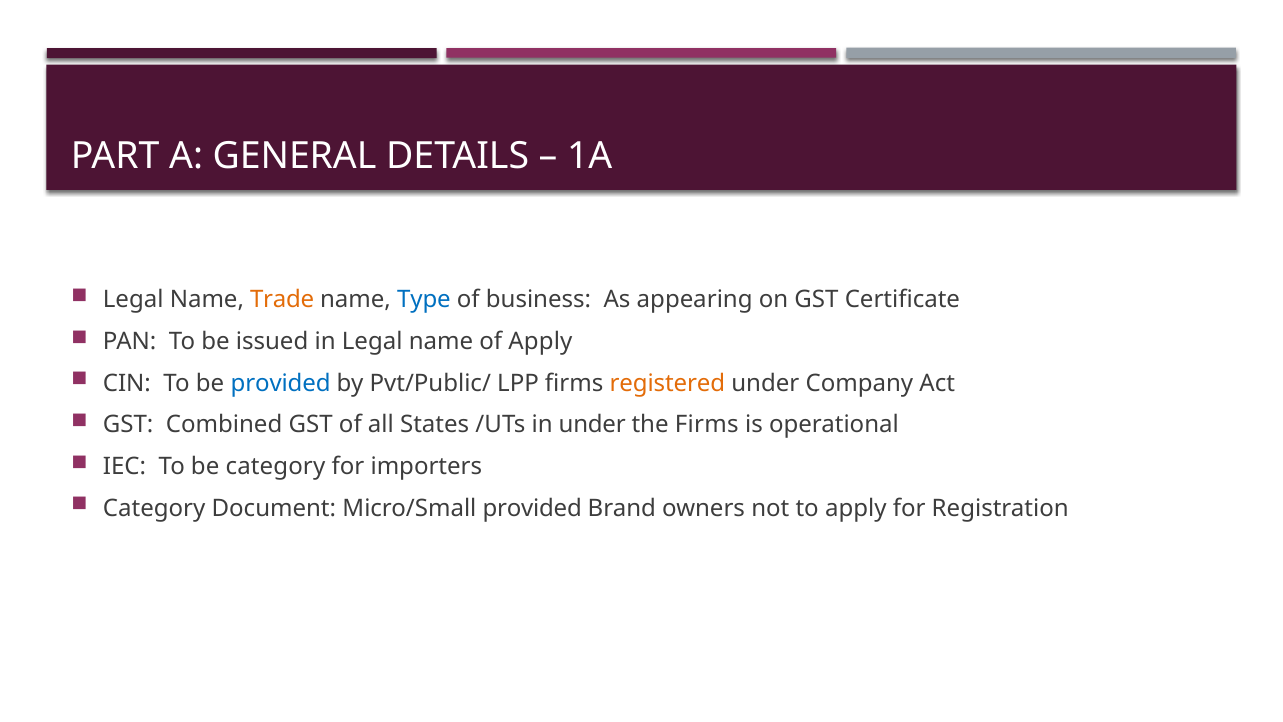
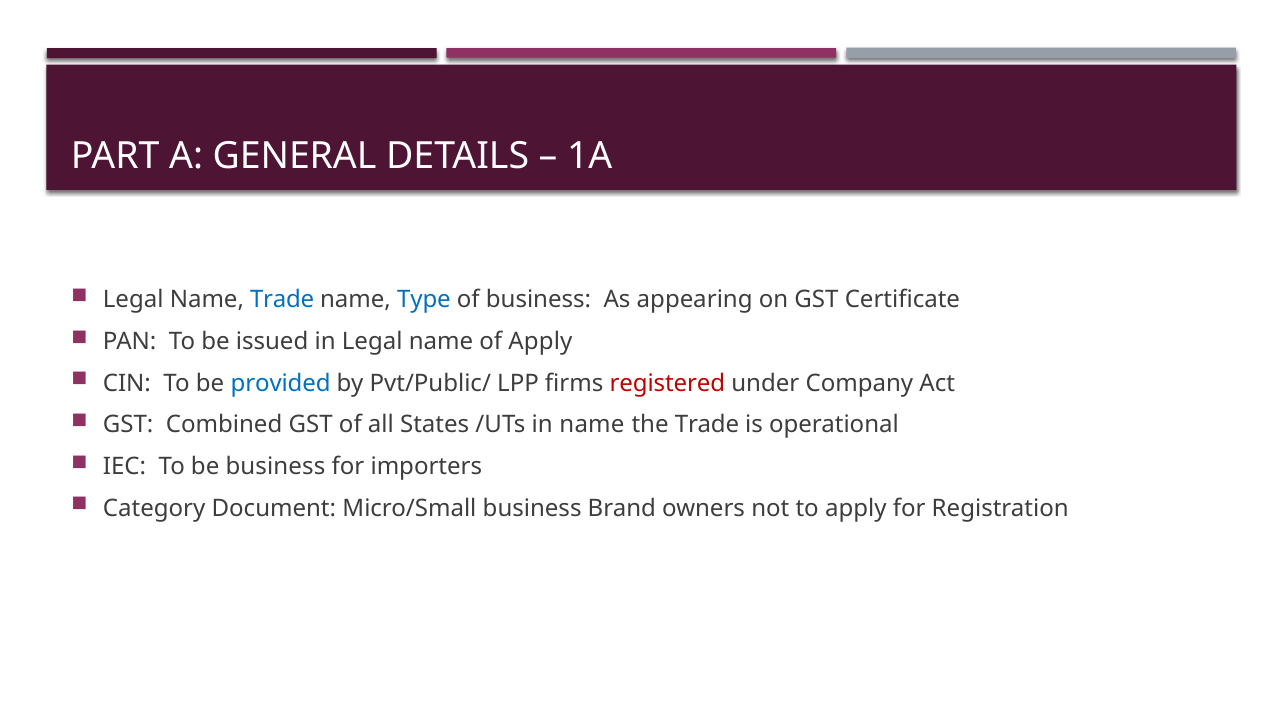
Trade at (282, 300) colour: orange -> blue
registered colour: orange -> red
in under: under -> name
the Firms: Firms -> Trade
be category: category -> business
Micro/Small provided: provided -> business
